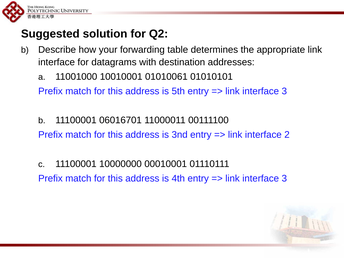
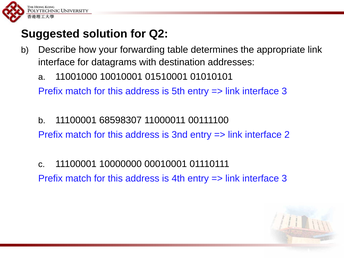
01010061: 01010061 -> 01510001
06016701: 06016701 -> 68598307
